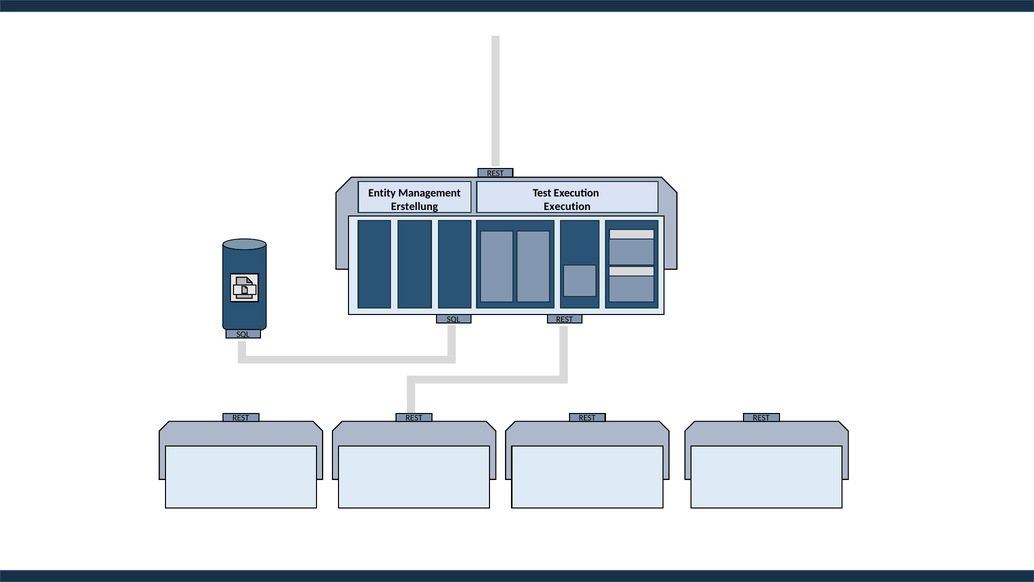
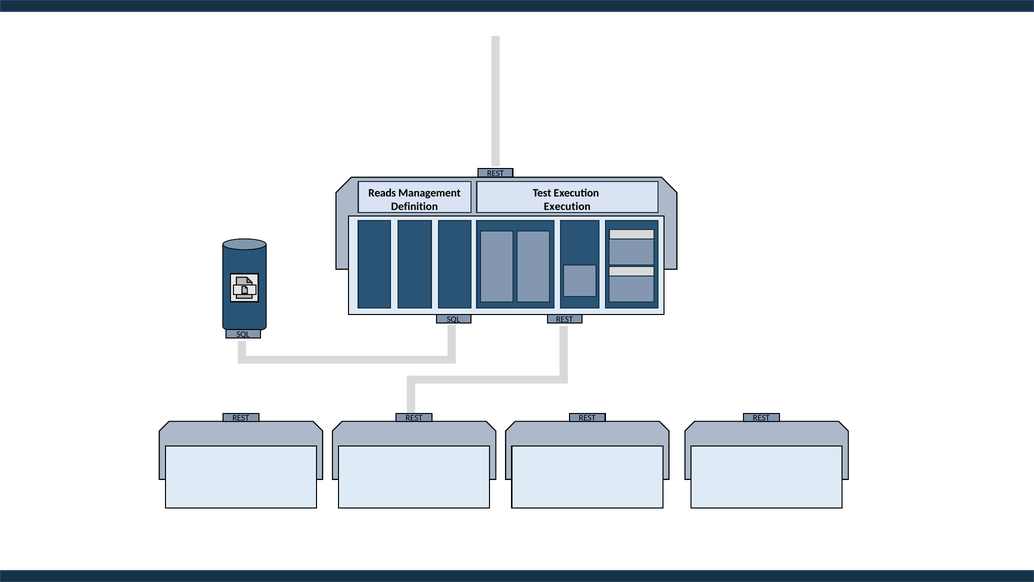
Entity: Entity -> Reads
Erstellung: Erstellung -> Definition
